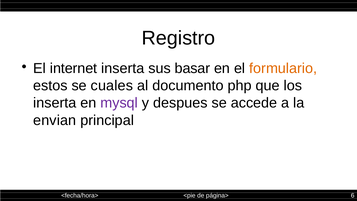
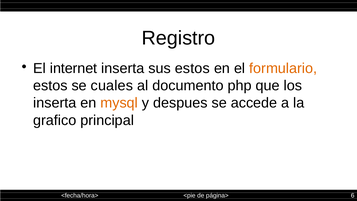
sus basar: basar -> estos
mysql colour: purple -> orange
envian: envian -> grafico
